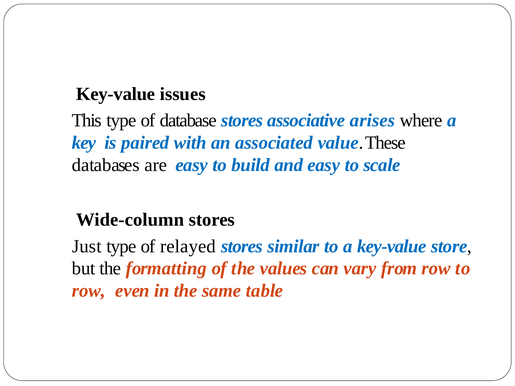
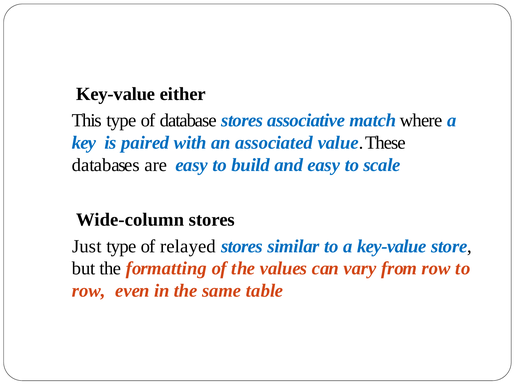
issues: issues -> either
arises: arises -> match
